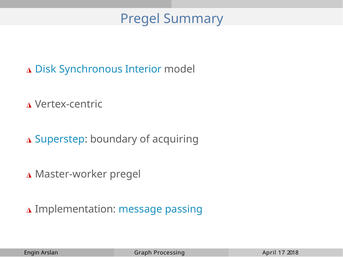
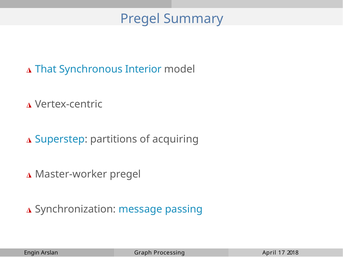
Disk: Disk -> That
boundary: boundary -> partitions
Implementation: Implementation -> Synchronization
